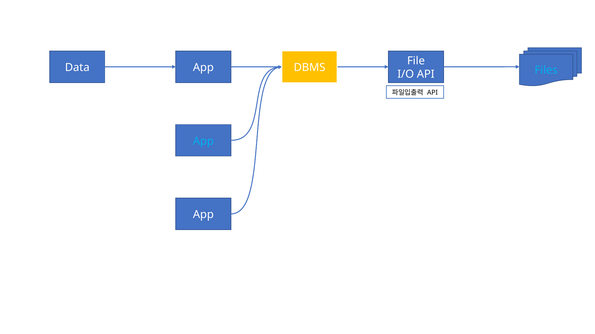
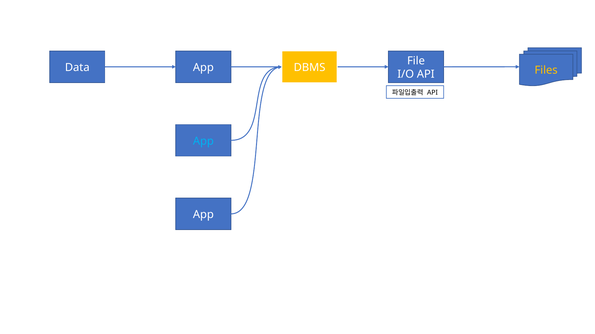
Files colour: light blue -> yellow
